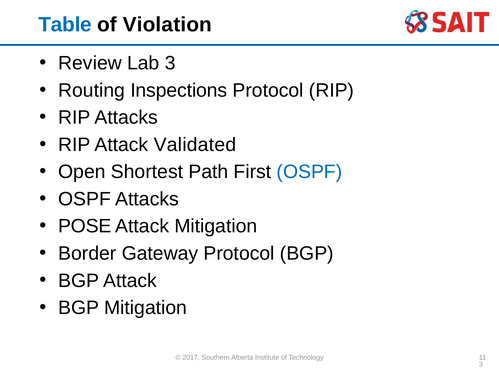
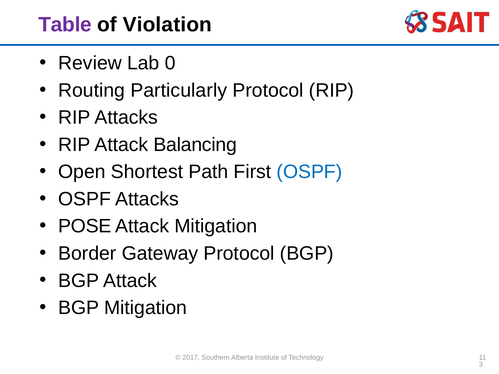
Table colour: blue -> purple
Lab 3: 3 -> 0
Inspections: Inspections -> Particularly
Validated: Validated -> Balancing
